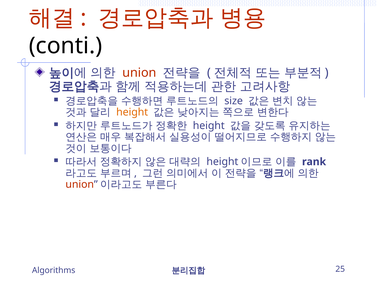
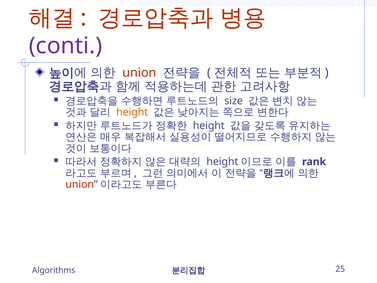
conti colour: black -> purple
